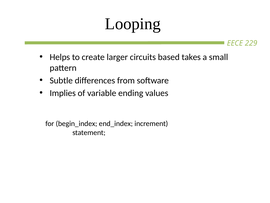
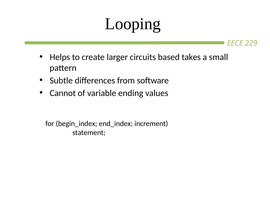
Implies: Implies -> Cannot
